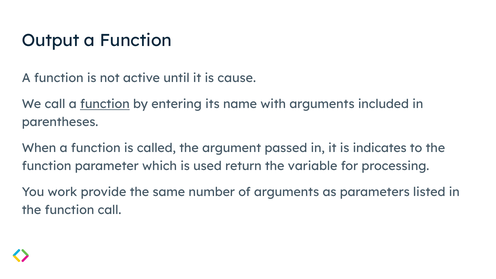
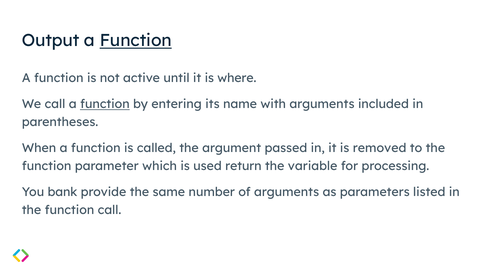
Function at (136, 41) underline: none -> present
cause: cause -> where
indicates: indicates -> removed
work: work -> bank
